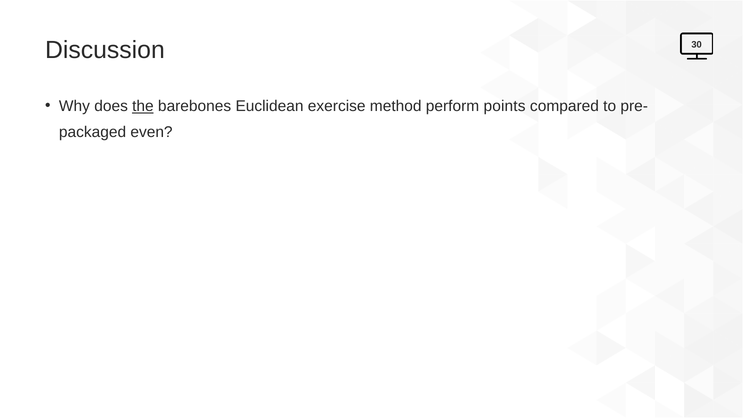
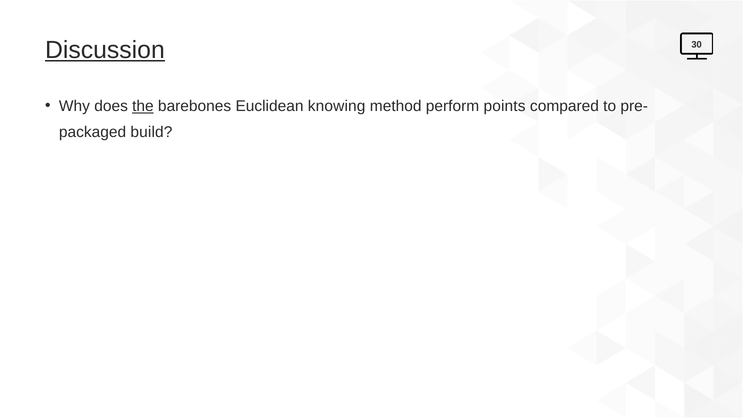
Discussion underline: none -> present
exercise: exercise -> knowing
even: even -> build
